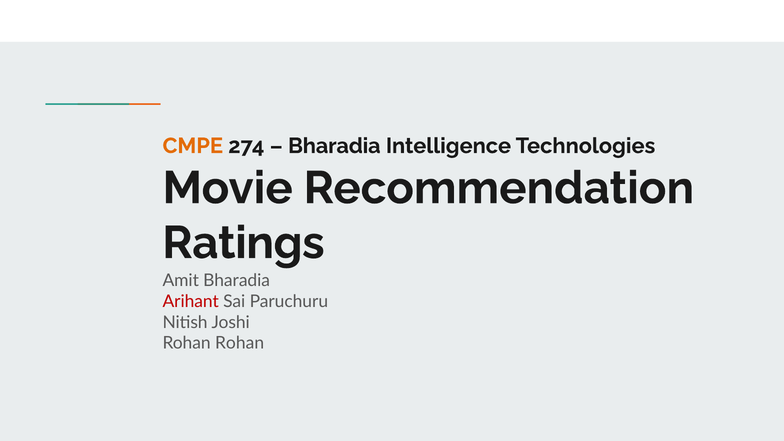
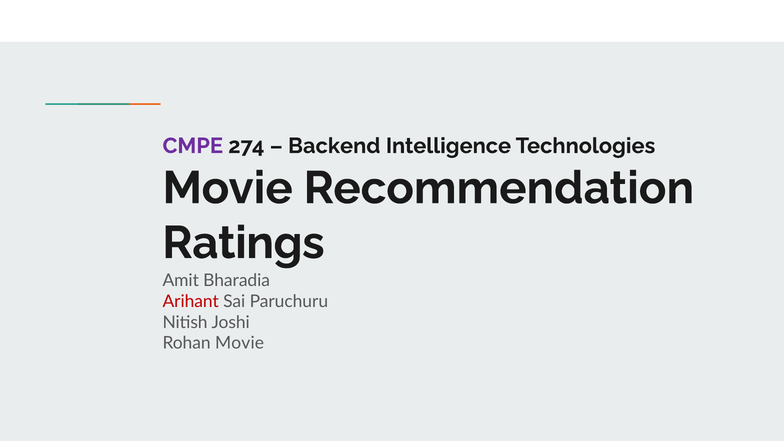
CMPE colour: orange -> purple
Bharadia at (334, 146): Bharadia -> Backend
Rohan Rohan: Rohan -> Movie
